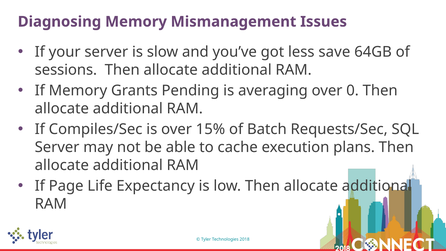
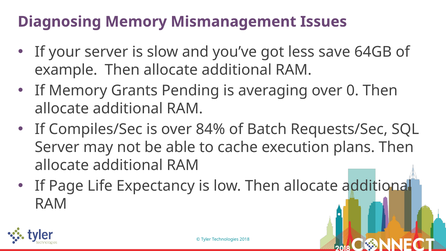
sessions: sessions -> example
15%: 15% -> 84%
